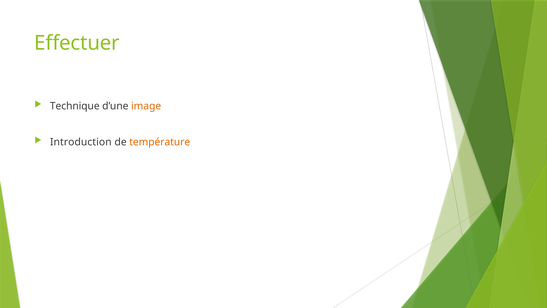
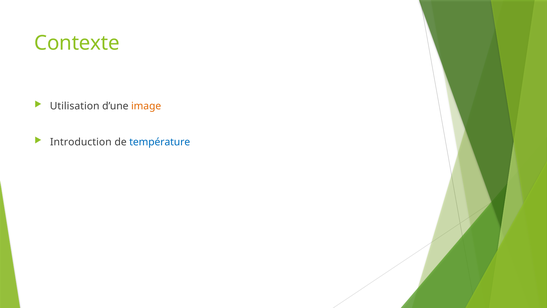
Effectuer: Effectuer -> Contexte
Technique: Technique -> Utilisation
température colour: orange -> blue
